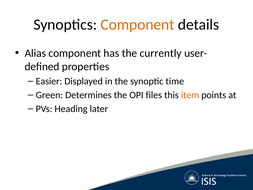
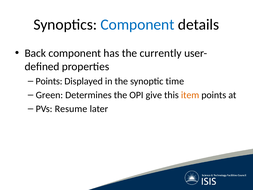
Component at (137, 24) colour: orange -> blue
Alias: Alias -> Back
Easier at (49, 81): Easier -> Points
files: files -> give
Heading: Heading -> Resume
